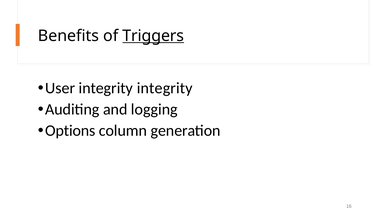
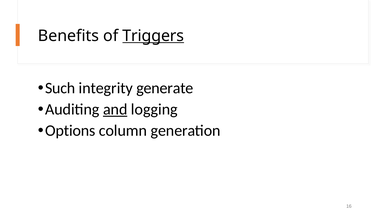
User: User -> Such
integrity integrity: integrity -> generate
and underline: none -> present
